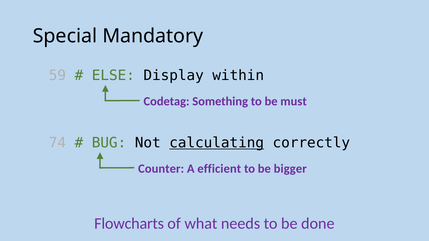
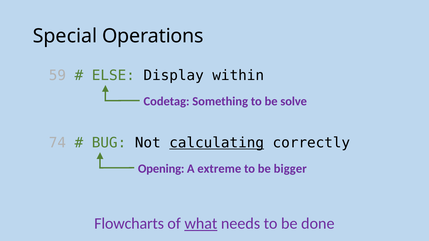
Mandatory: Mandatory -> Operations
must: must -> solve
Counter: Counter -> Opening
efficient: efficient -> extreme
what underline: none -> present
